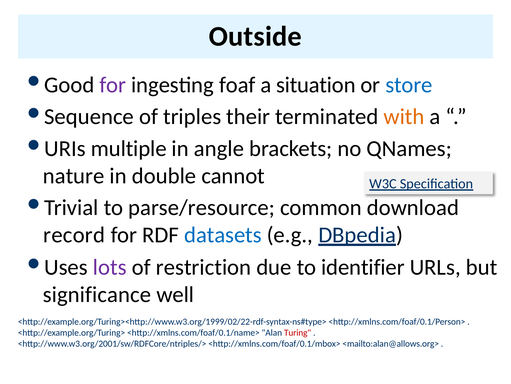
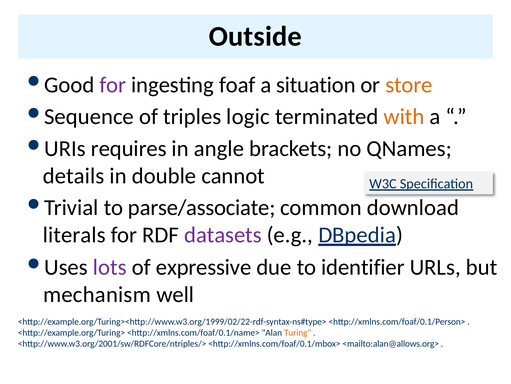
store colour: blue -> orange
their: their -> logic
multiple: multiple -> requires
nature: nature -> details
parse/resource: parse/resource -> parse/associate
record: record -> literals
datasets colour: blue -> purple
restriction: restriction -> expressive
significance: significance -> mechanism
Turing colour: red -> orange
